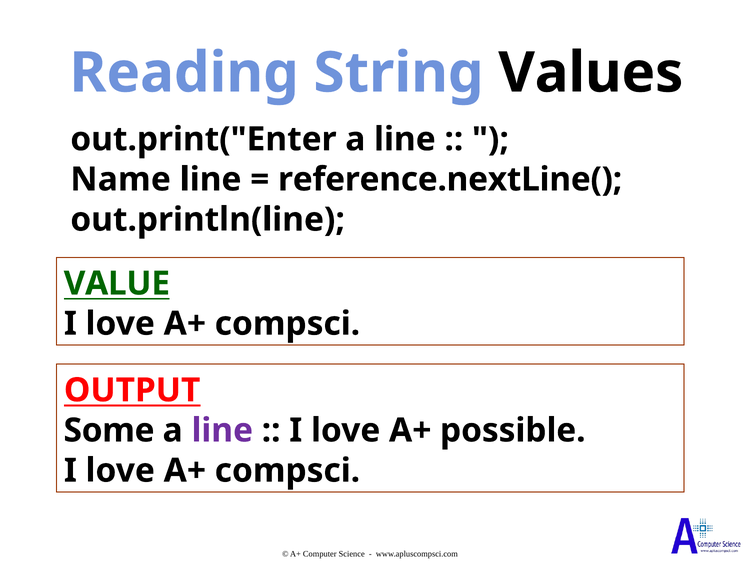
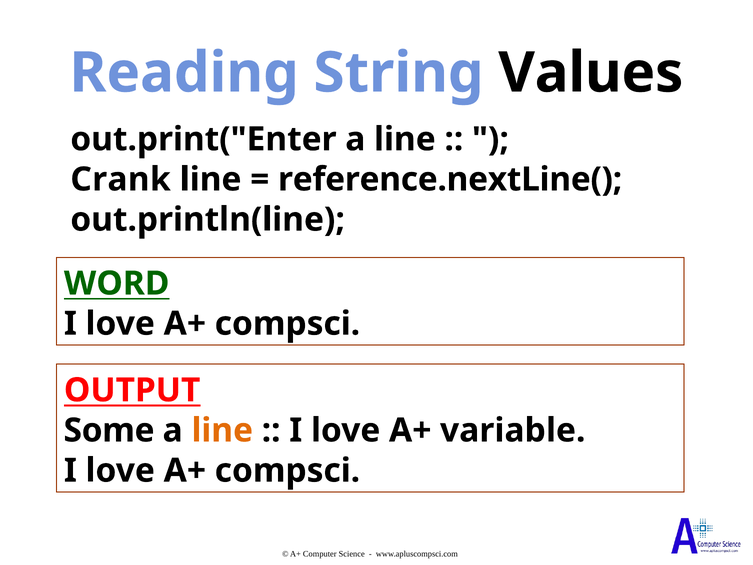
Name: Name -> Crank
VALUE: VALUE -> WORD
line at (222, 430) colour: purple -> orange
possible: possible -> variable
